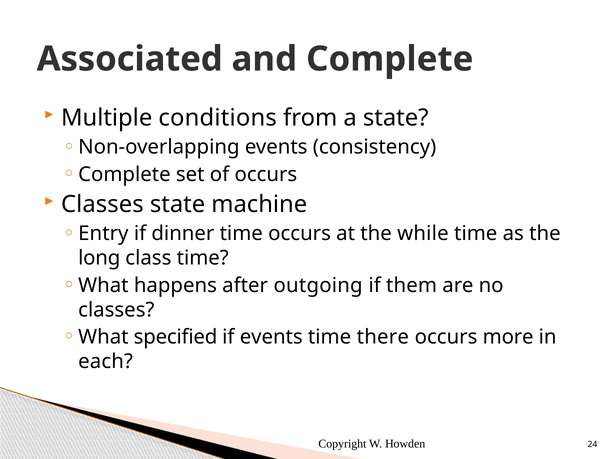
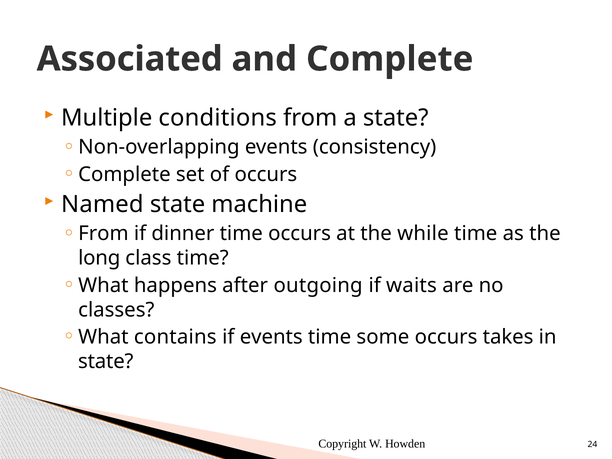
Classes at (102, 205): Classes -> Named
Entry at (103, 234): Entry -> From
them: them -> waits
specified: specified -> contains
there: there -> some
more: more -> takes
each at (106, 361): each -> state
